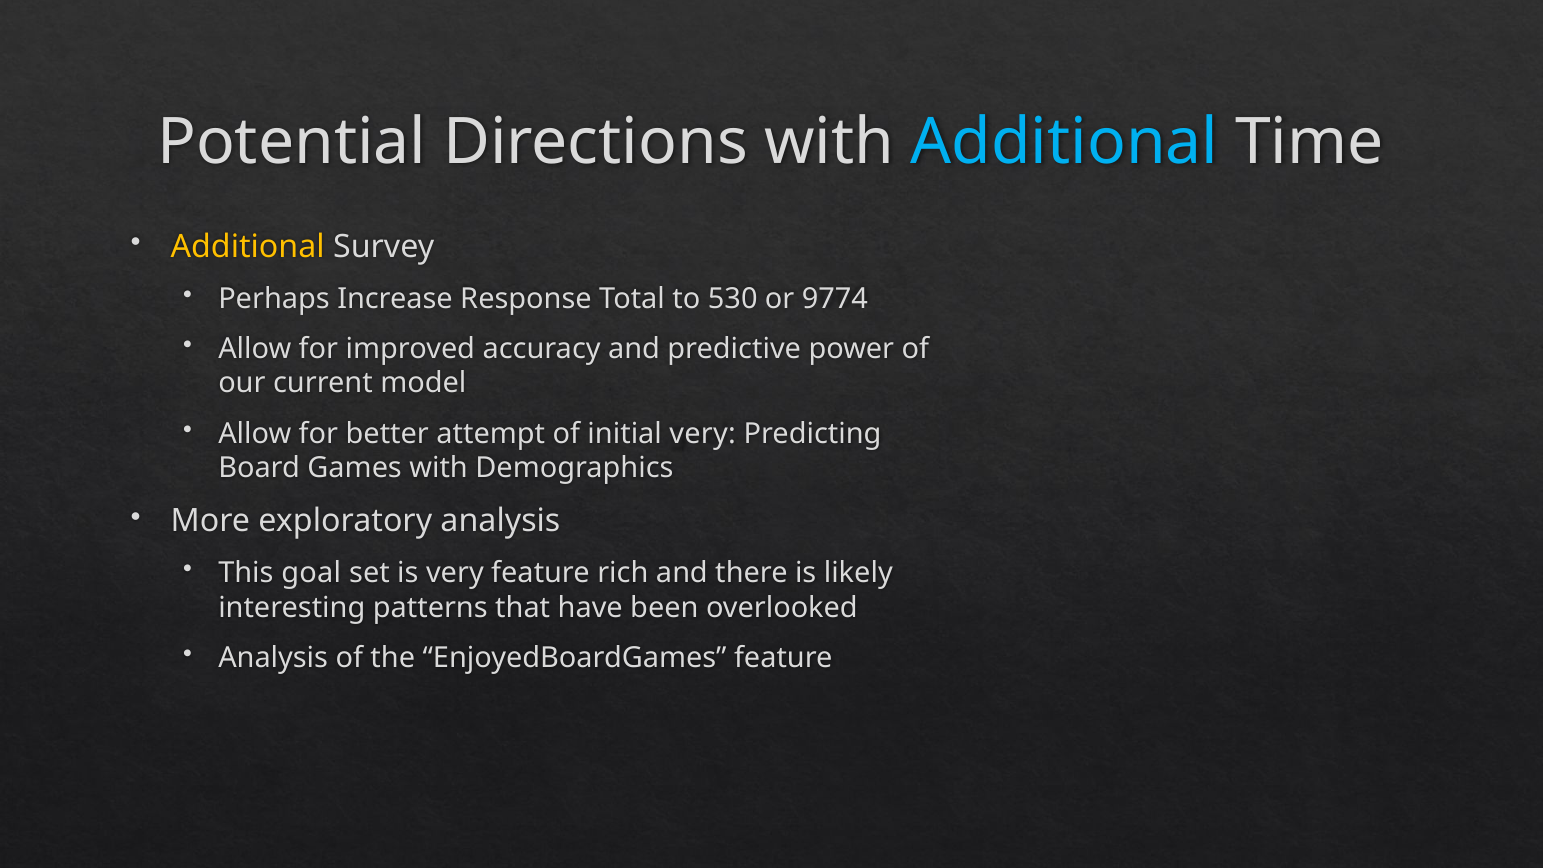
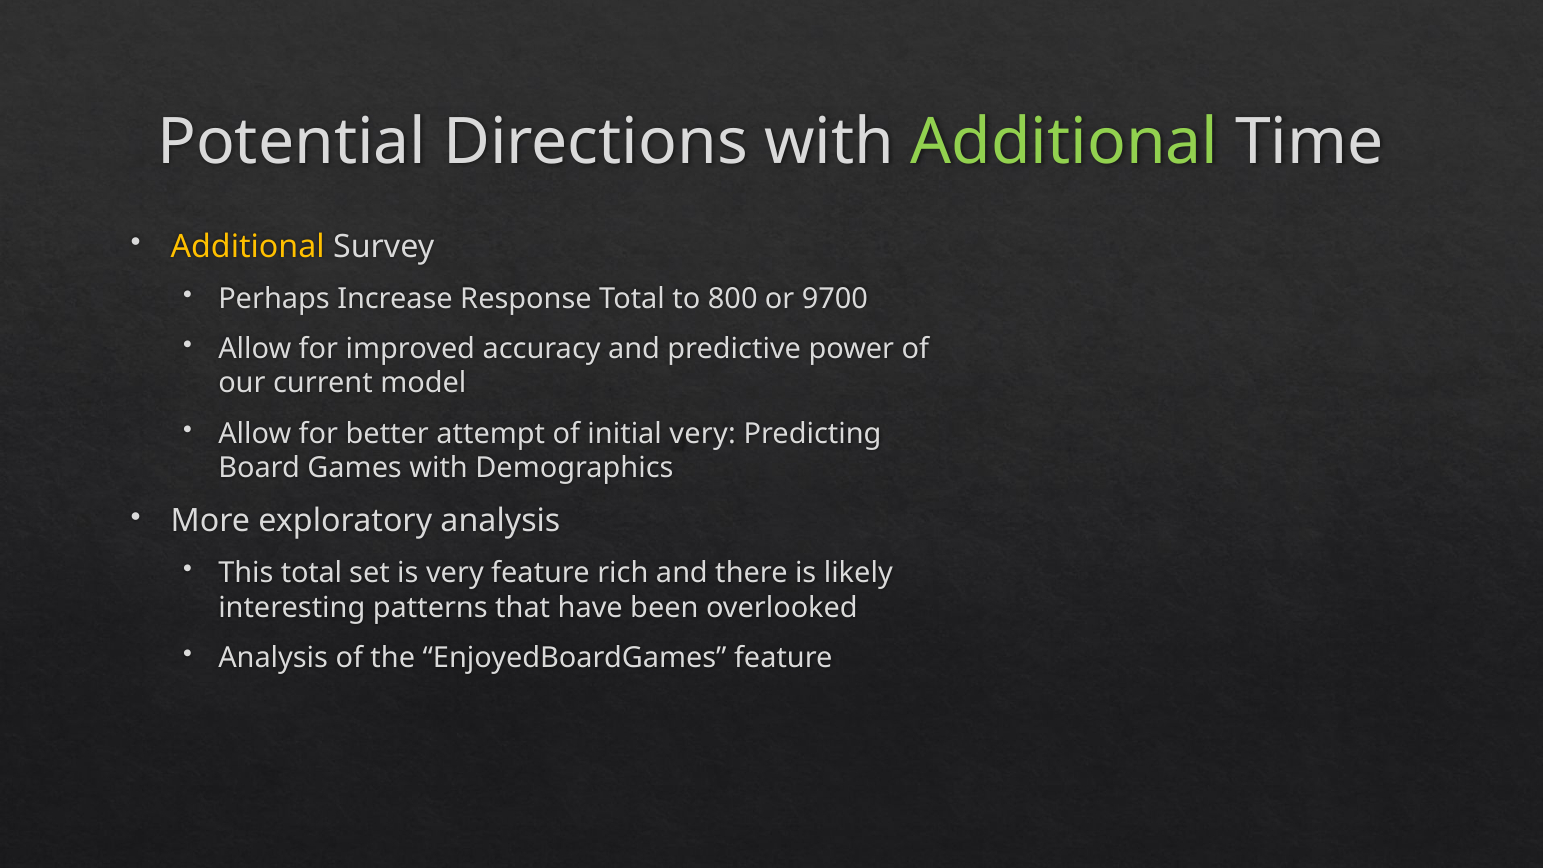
Additional at (1065, 142) colour: light blue -> light green
530: 530 -> 800
9774: 9774 -> 9700
This goal: goal -> total
